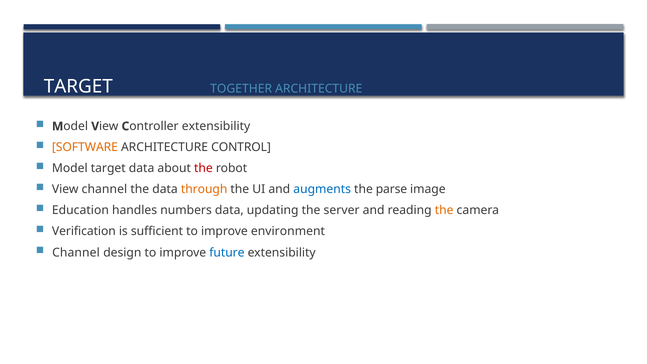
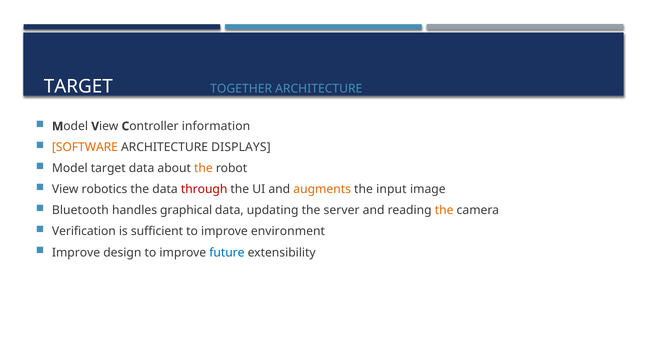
extensibility at (216, 126): extensibility -> information
CONTROL: CONTROL -> DISPLAYS
the at (203, 168) colour: red -> orange
View channel: channel -> robotics
through colour: orange -> red
augments colour: blue -> orange
parse: parse -> input
Education: Education -> Bluetooth
numbers: numbers -> graphical
Channel at (76, 252): Channel -> Improve
